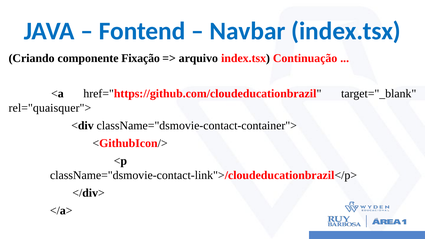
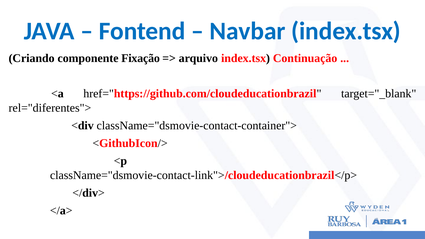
rel="quaisquer">: rel="quaisquer"> -> rel="diferentes">
